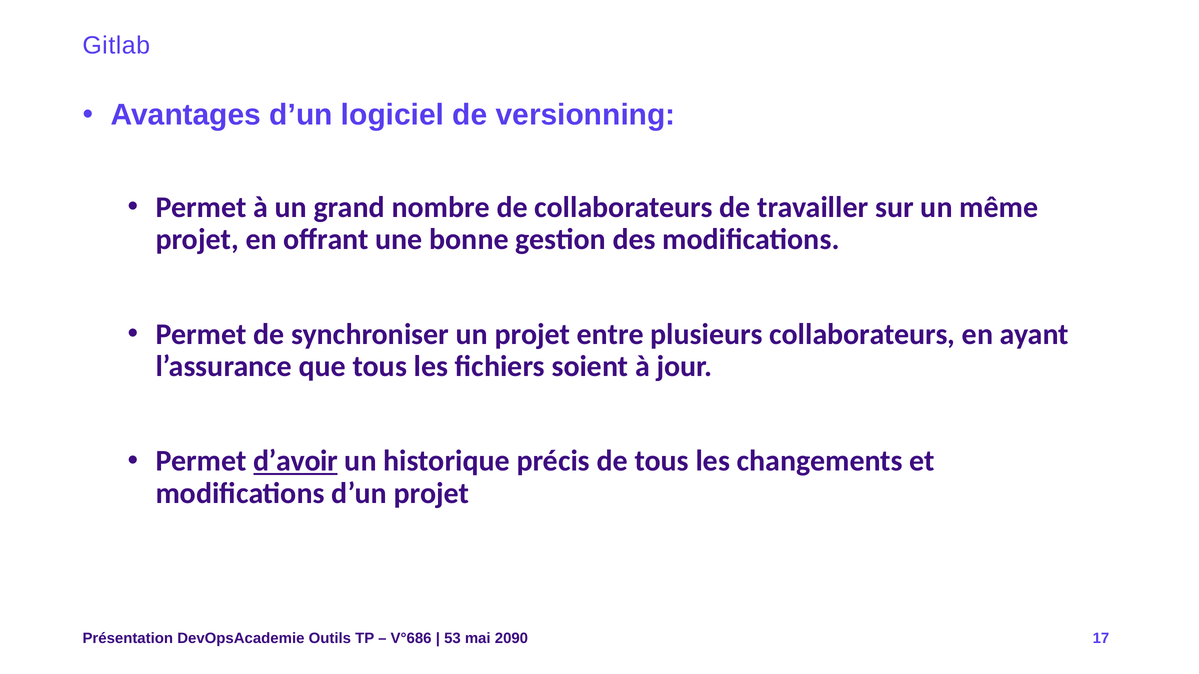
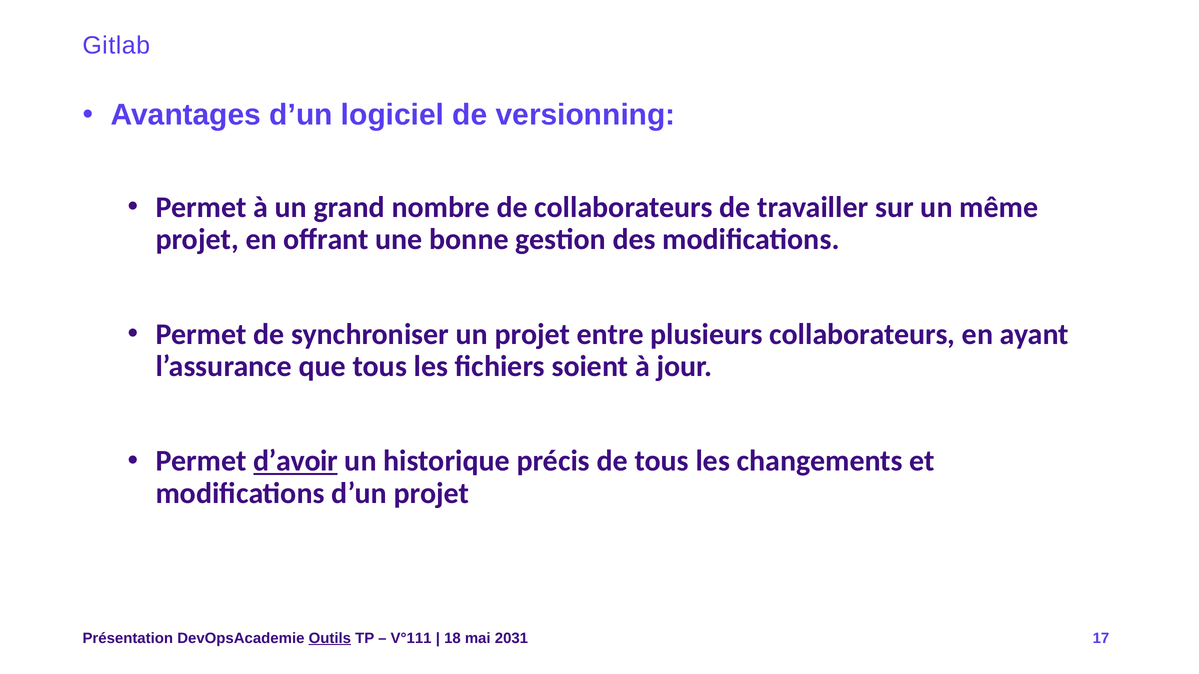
Outils underline: none -> present
V°686: V°686 -> V°111
53: 53 -> 18
2090: 2090 -> 2031
